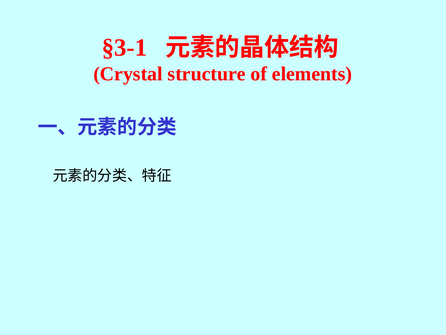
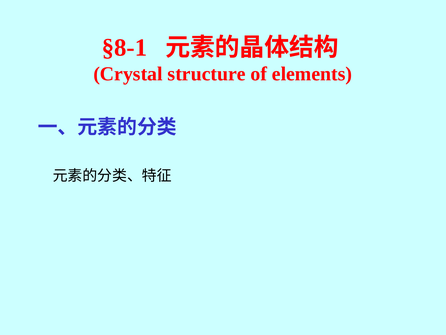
§3-1: §3-1 -> §8-1
